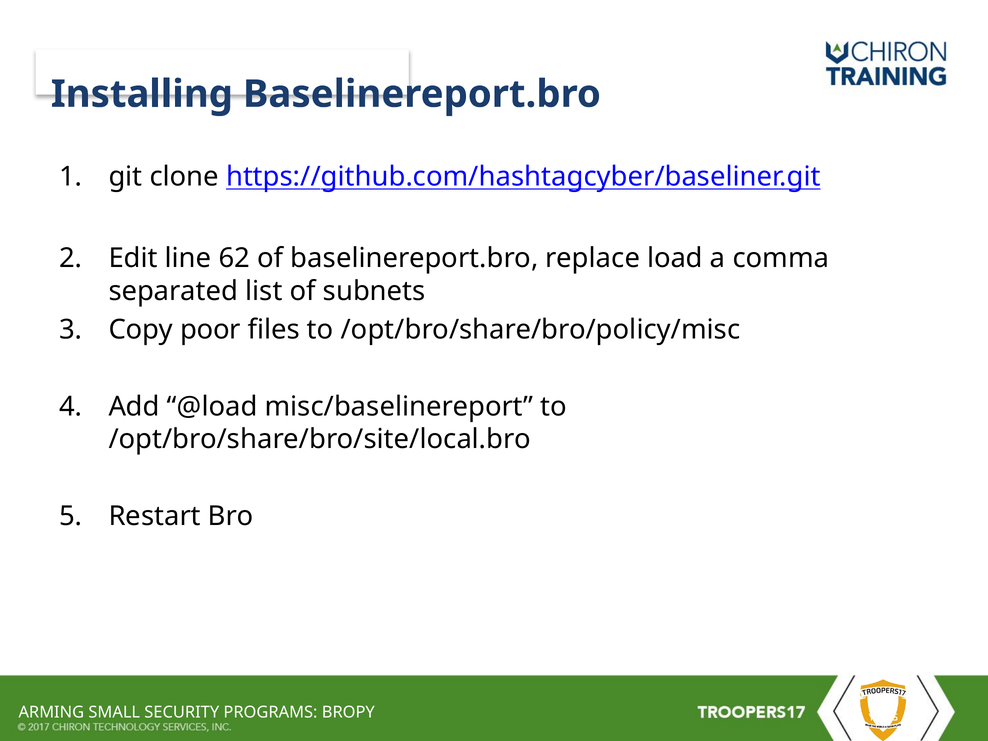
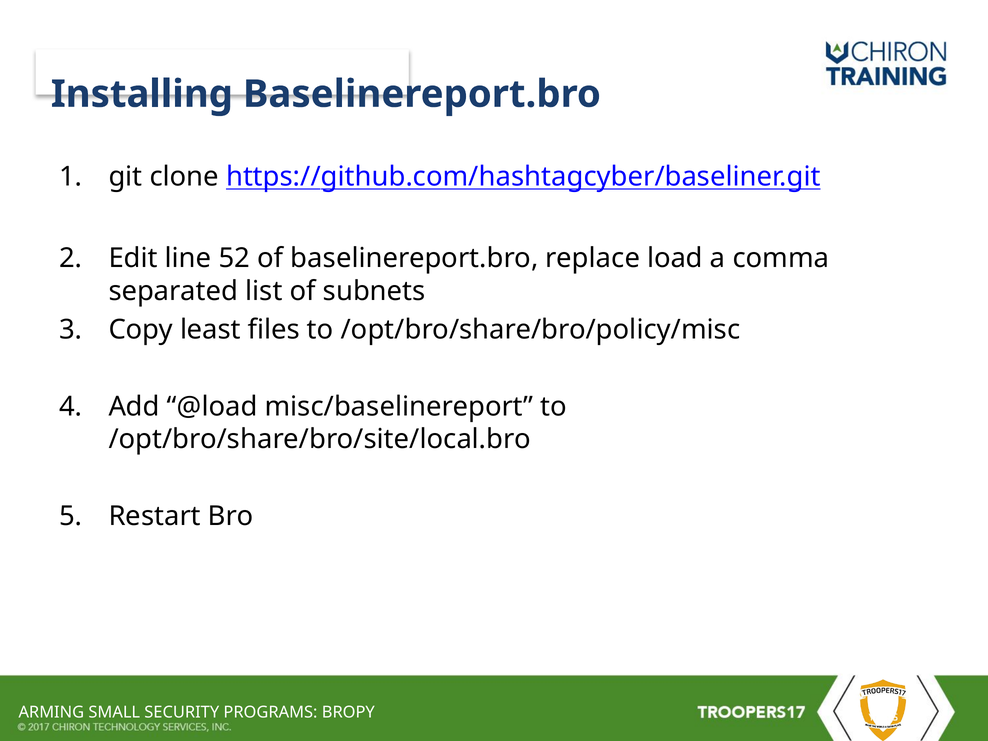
62: 62 -> 52
poor: poor -> least
